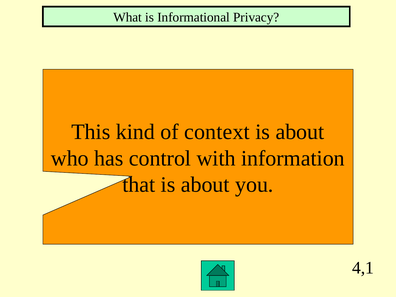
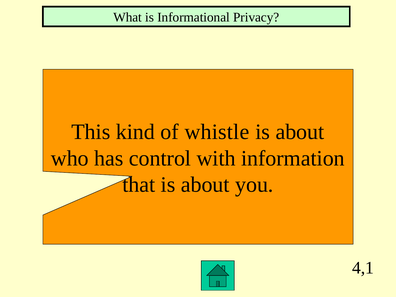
context: context -> whistle
